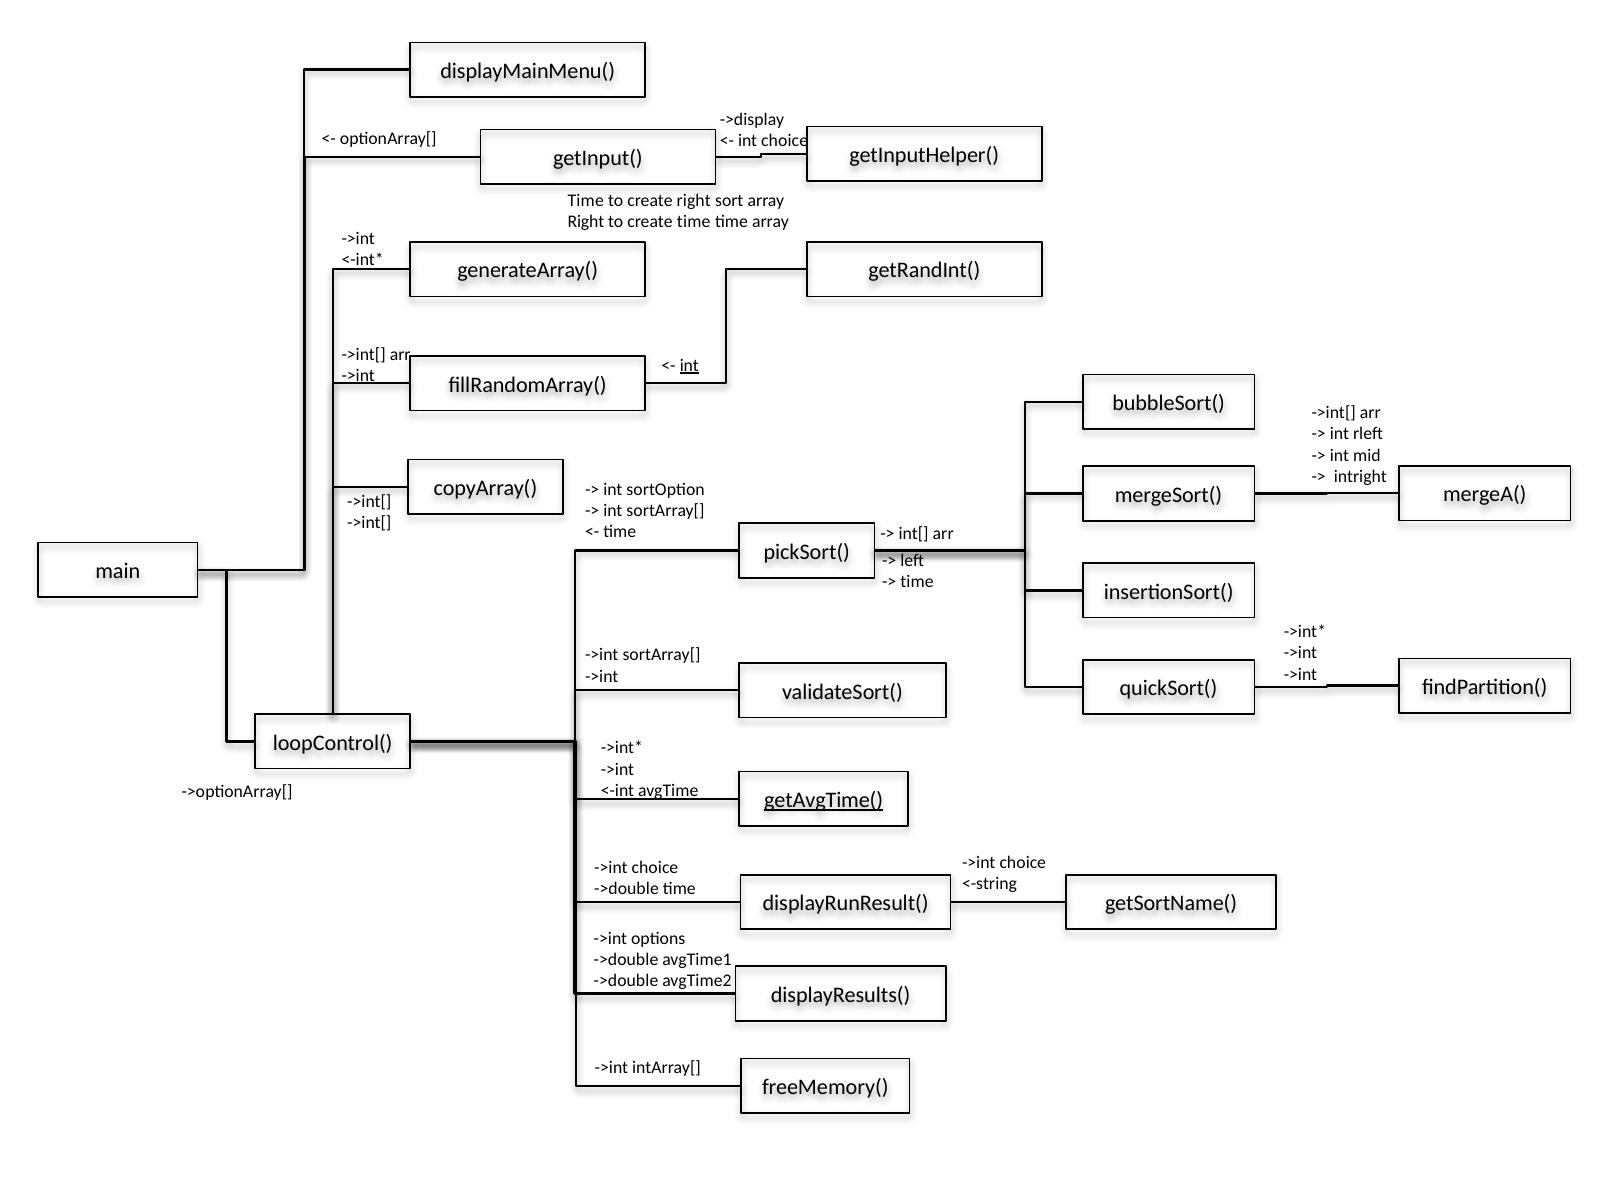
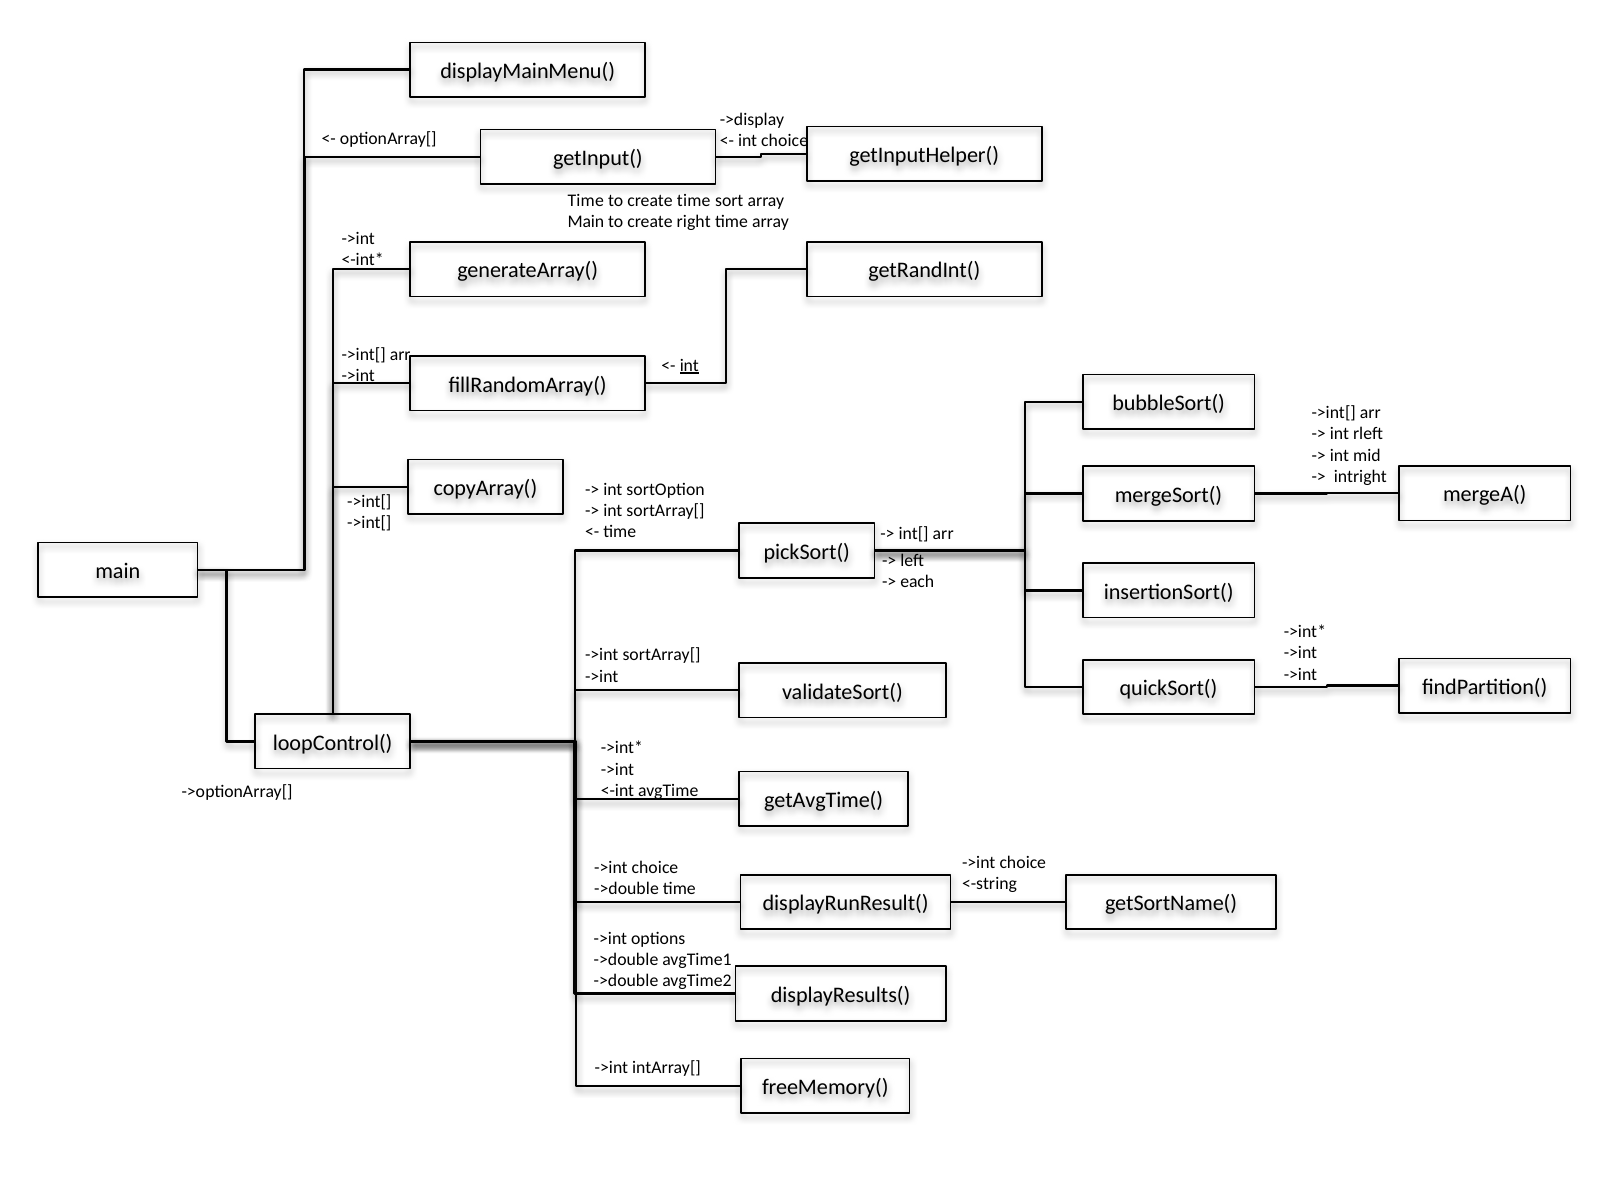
create right: right -> time
Right at (586, 222): Right -> Main
create time: time -> right
time at (917, 582): time -> each
getAvgTime( underline: present -> none
